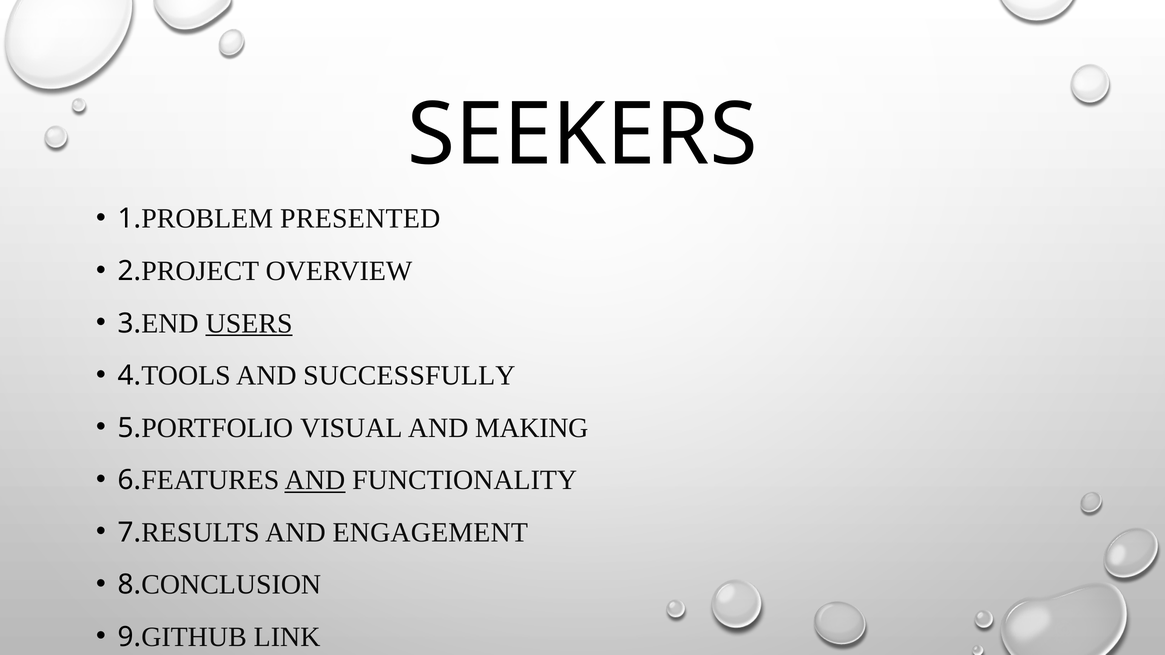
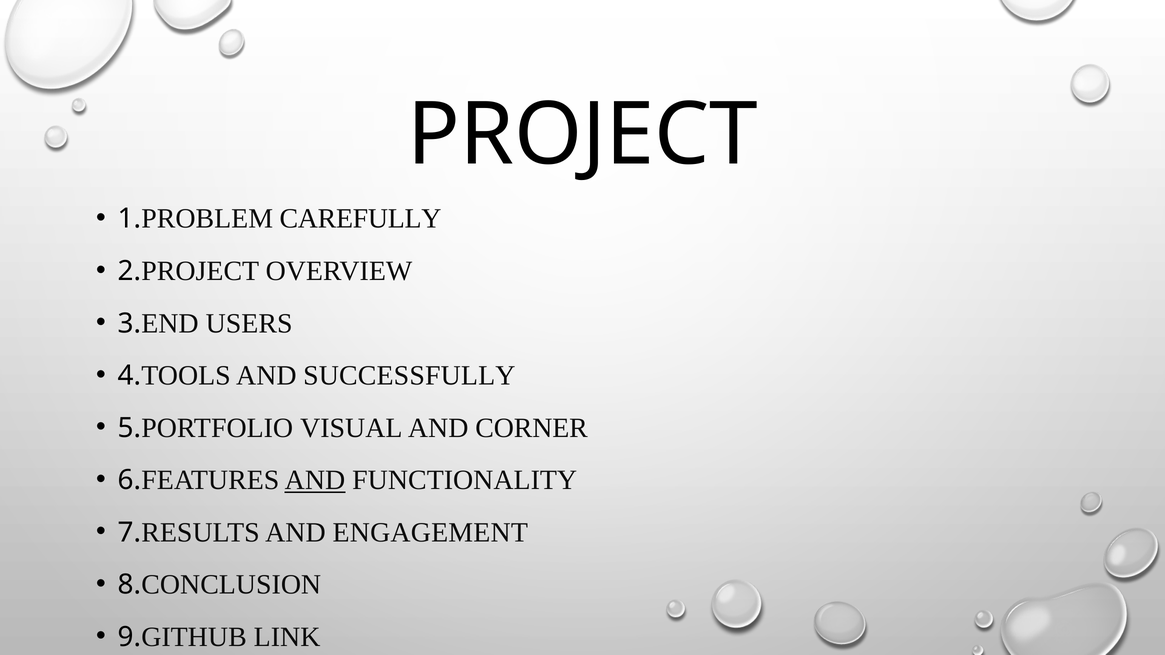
SEEKERS at (582, 135): SEEKERS -> PROJECT
PRESENTED: PRESENTED -> CAREFULLY
USERS underline: present -> none
MAKING: MAKING -> CORNER
